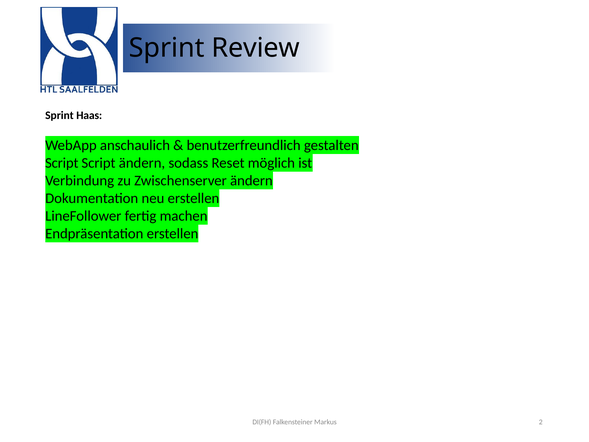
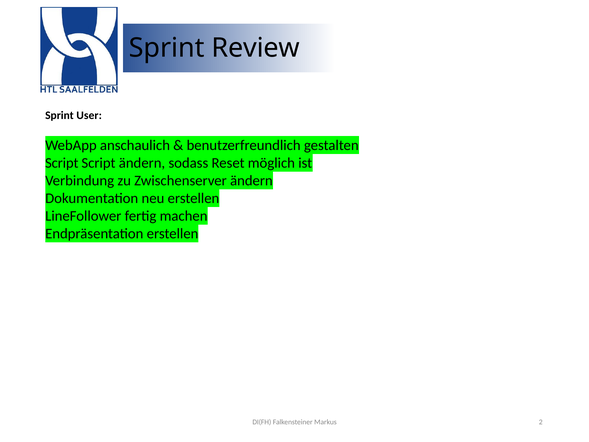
Haas: Haas -> User
